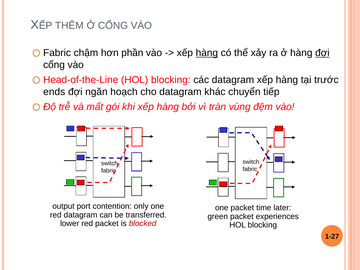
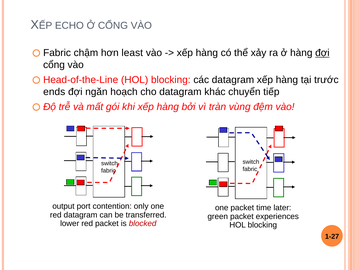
THÊM: THÊM -> ECHO
phần: phần -> least
hàng at (207, 53) underline: present -> none
